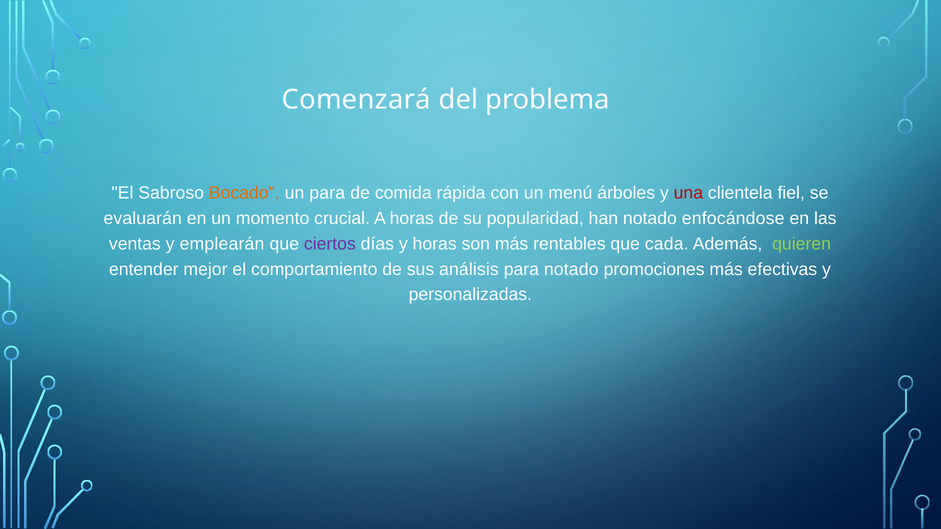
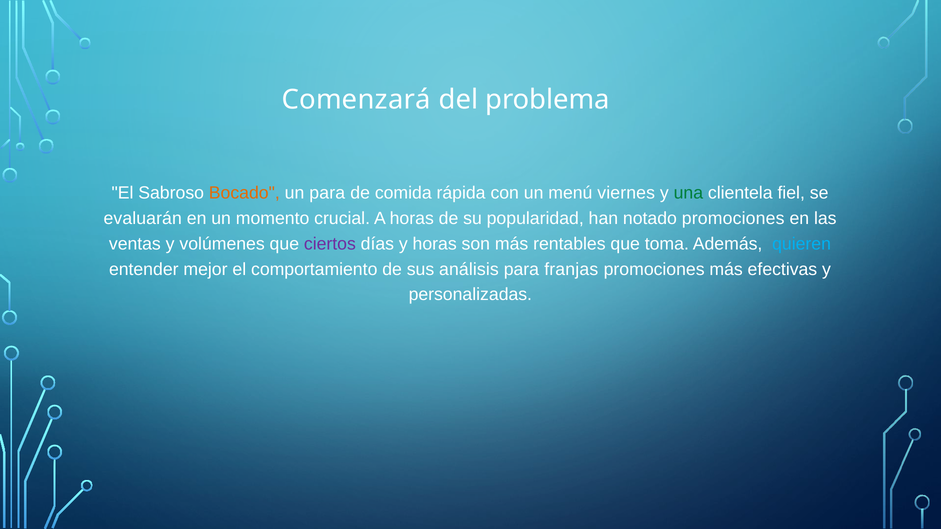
árboles: árboles -> viernes
una colour: red -> green
notado enfocándose: enfocándose -> promociones
emplearán: emplearán -> volúmenes
cada: cada -> toma
quieren colour: light green -> light blue
para notado: notado -> franjas
